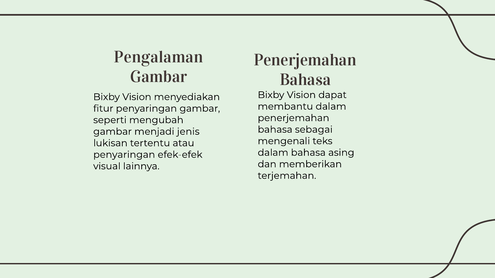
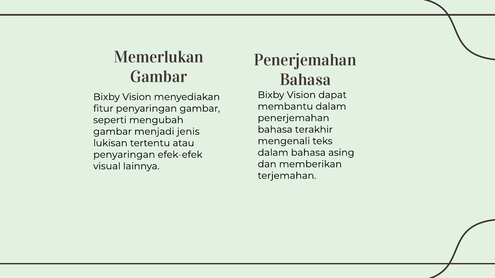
Pengalaman: Pengalaman -> Memerlukan
sebagai: sebagai -> terakhir
